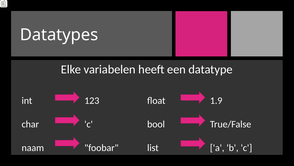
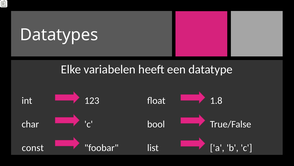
1.9: 1.9 -> 1.8
naam: naam -> const
